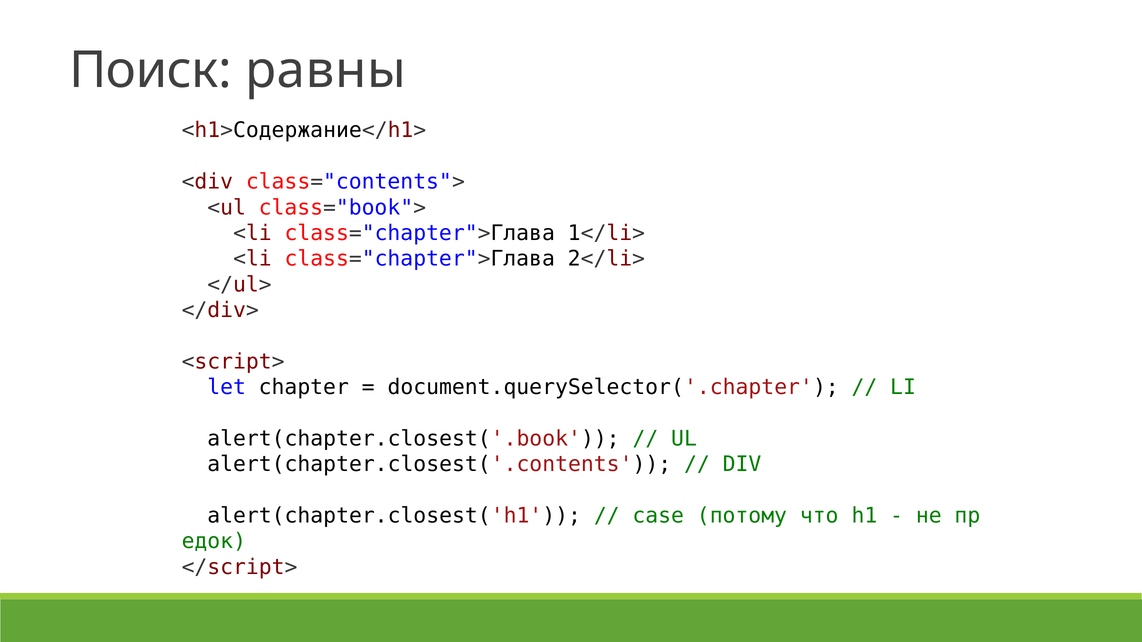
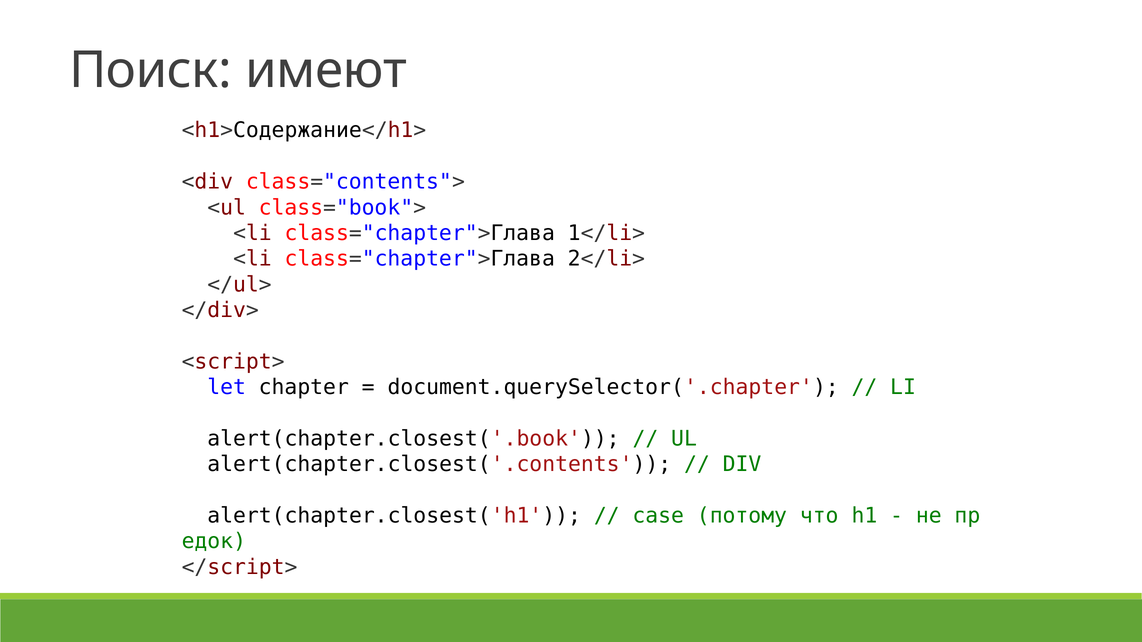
равны: равны -> имеют
